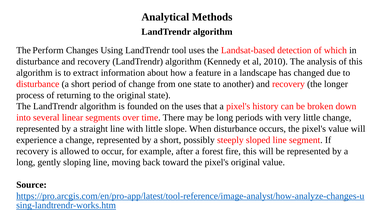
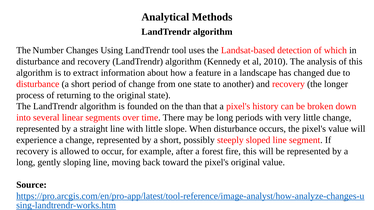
Perform: Perform -> Number
the uses: uses -> than
